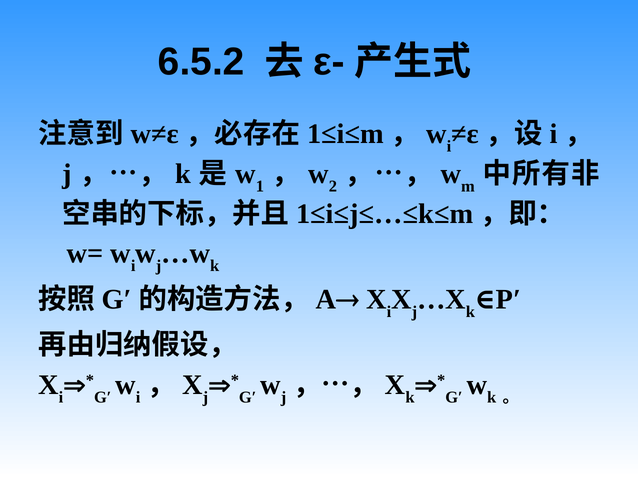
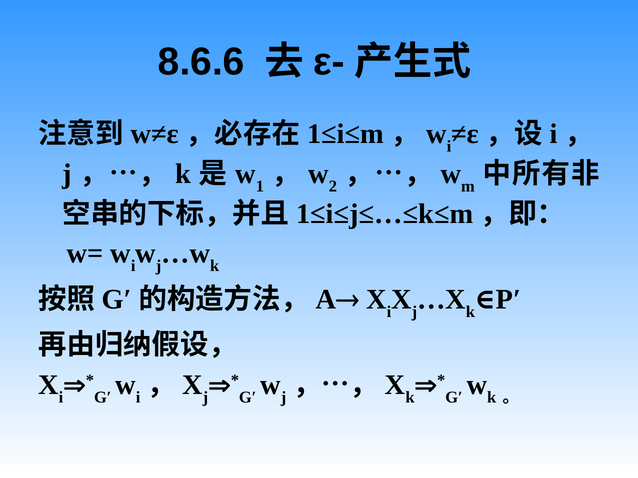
6.5.2: 6.5.2 -> 8.6.6
